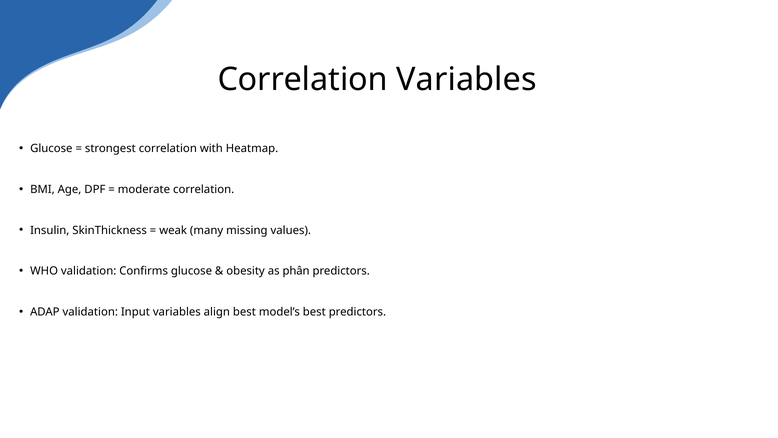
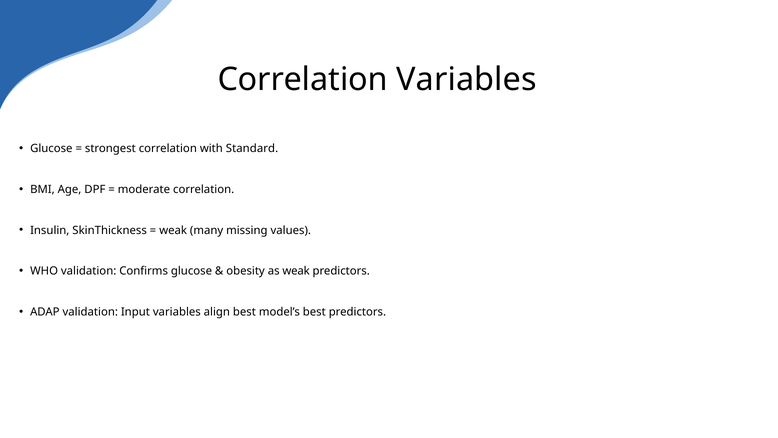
Heatmap: Heatmap -> Standard
as phân: phân -> weak
